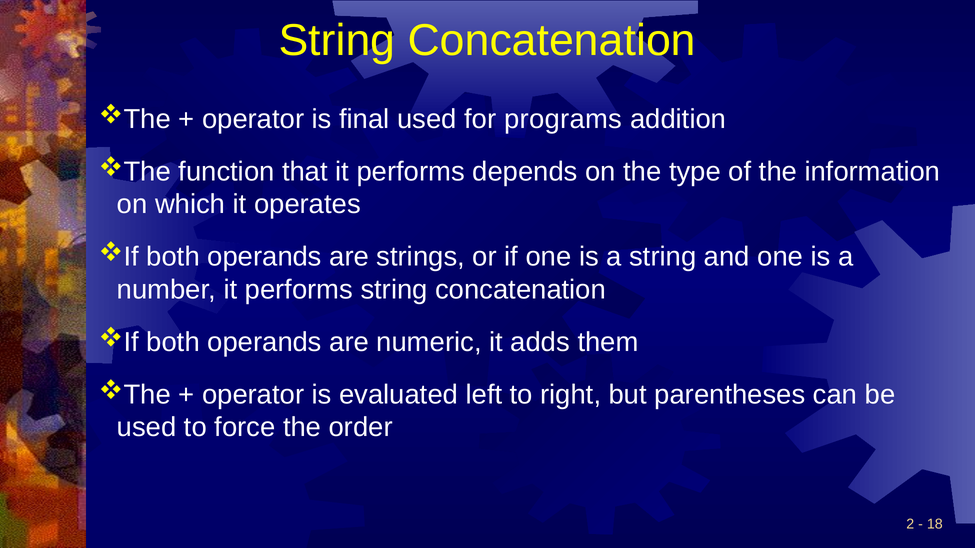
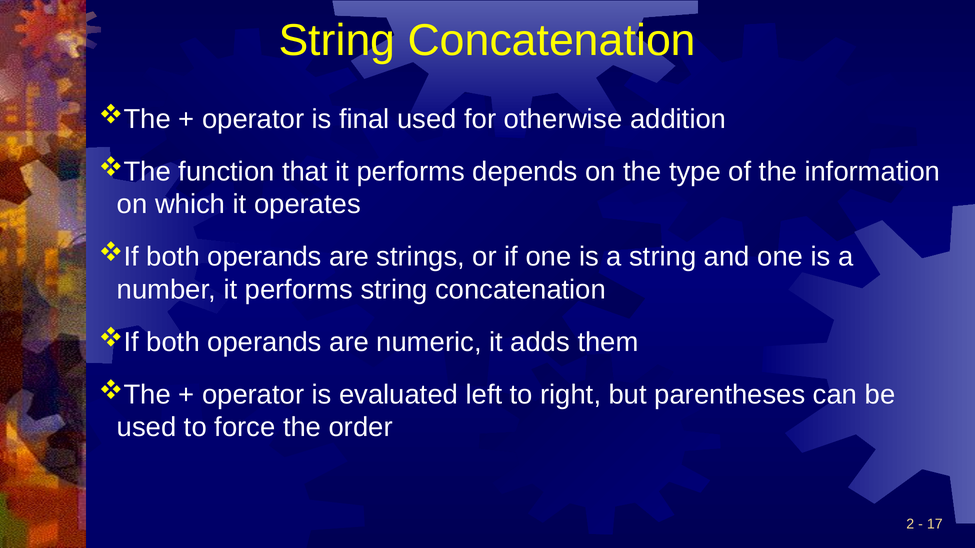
programs: programs -> otherwise
18: 18 -> 17
